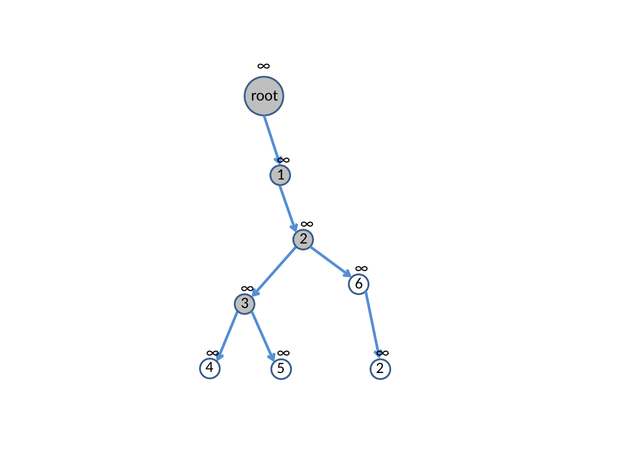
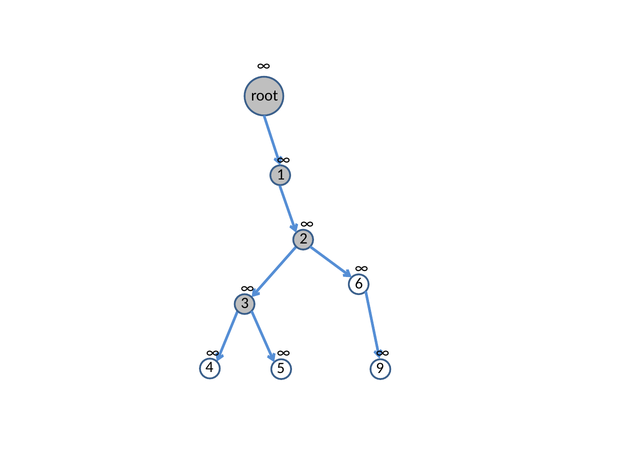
4 2: 2 -> 9
